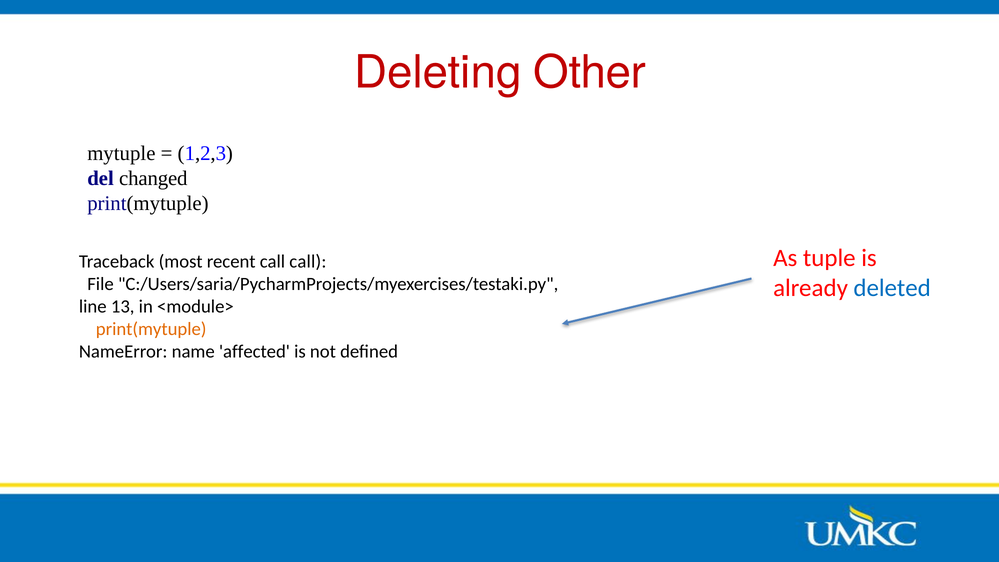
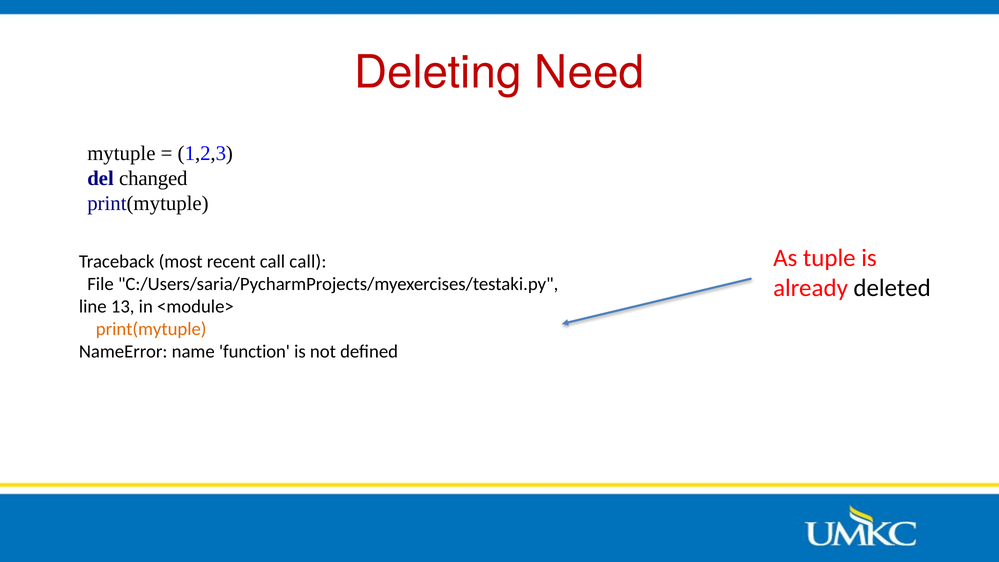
Other: Other -> Need
deleted colour: blue -> black
affected: affected -> function
